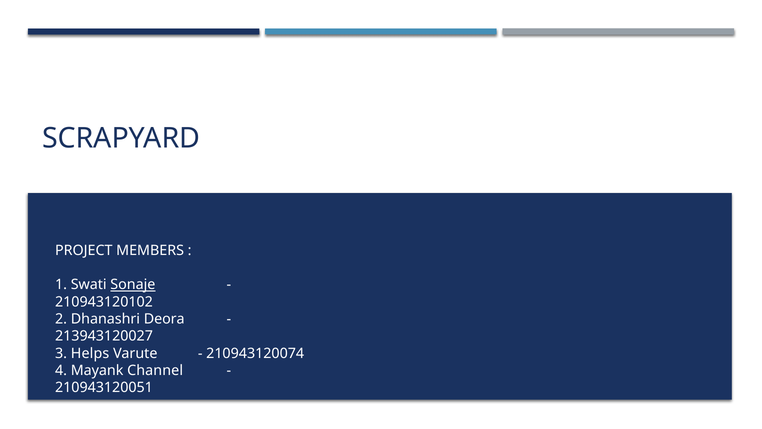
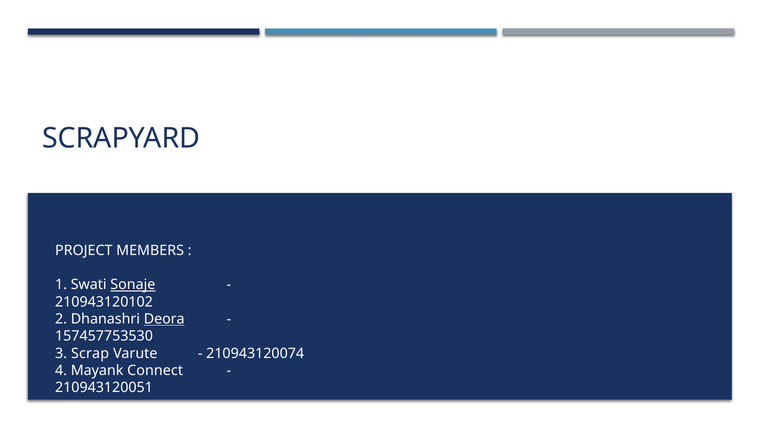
Deora underline: none -> present
213943120027: 213943120027 -> 157457753530
Helps: Helps -> Scrap
Channel: Channel -> Connect
